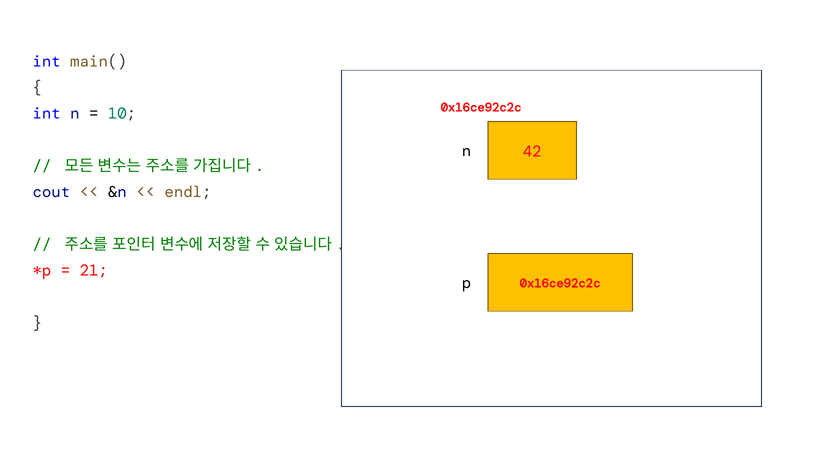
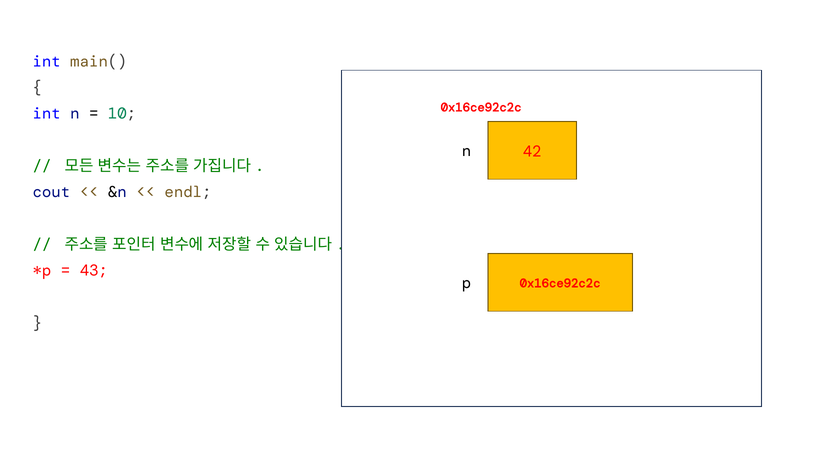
21: 21 -> 43
